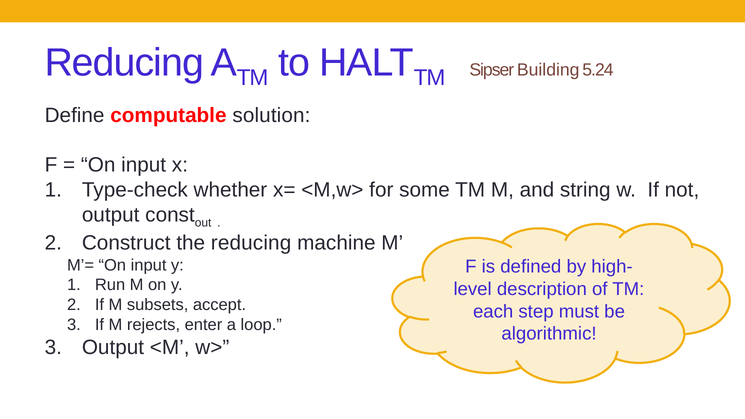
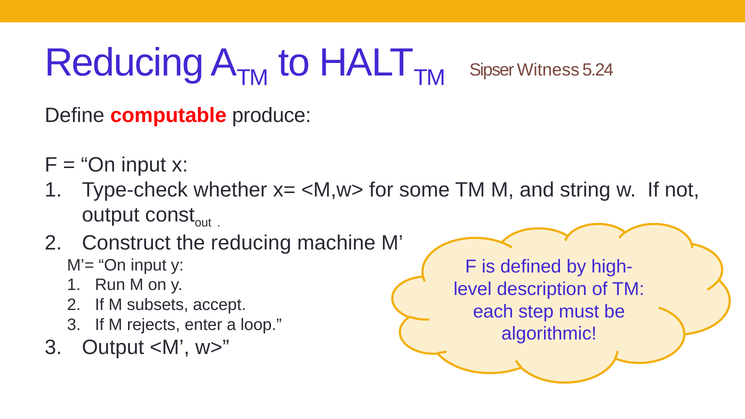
Building: Building -> Witness
solution: solution -> produce
